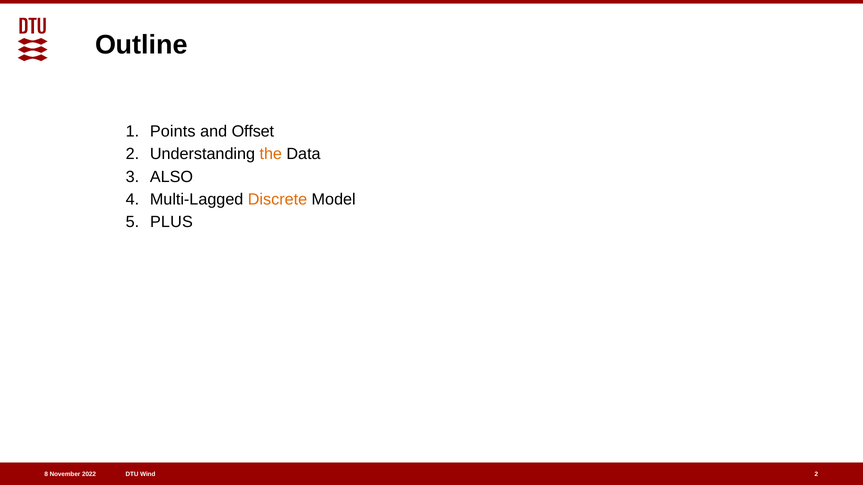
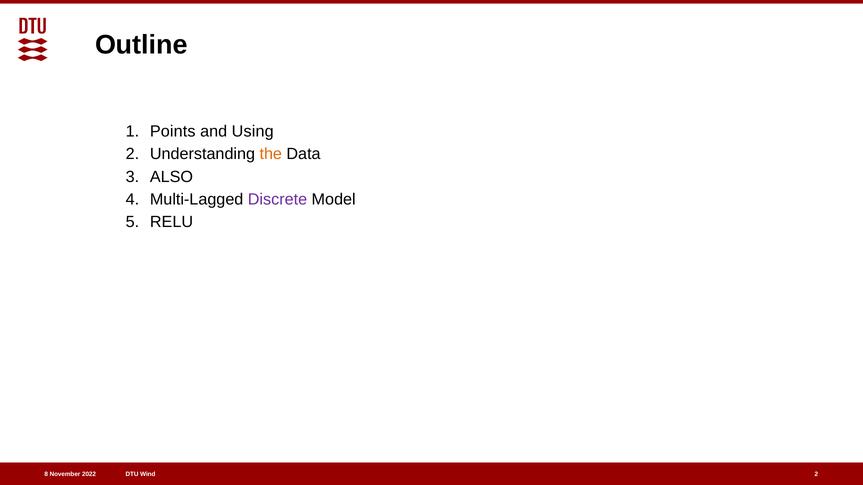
Offset: Offset -> Using
Discrete colour: orange -> purple
PLUS: PLUS -> RELU
